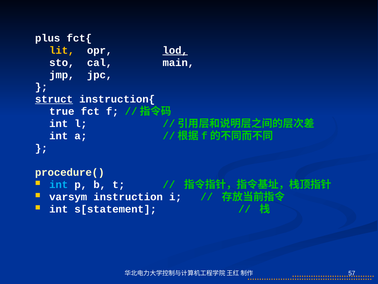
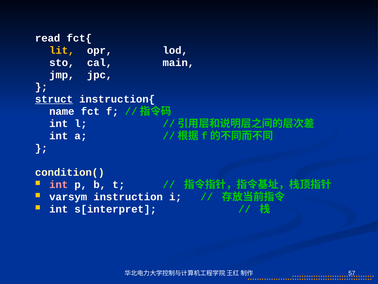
plus: plus -> read
lod underline: present -> none
true: true -> name
procedure(: procedure( -> condition(
int at (59, 184) colour: light blue -> pink
s[statement: s[statement -> s[interpret
